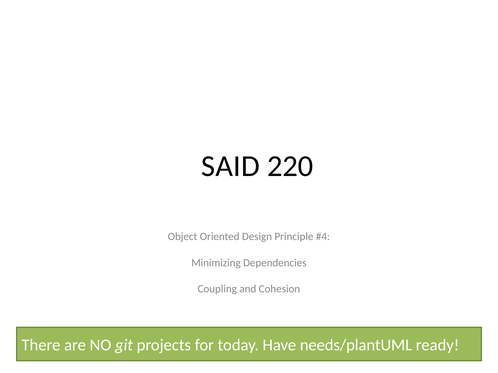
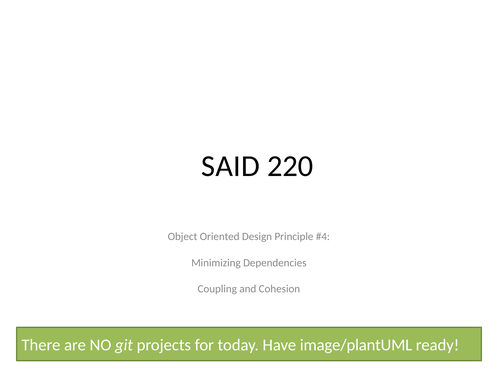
needs/plantUML: needs/plantUML -> image/plantUML
